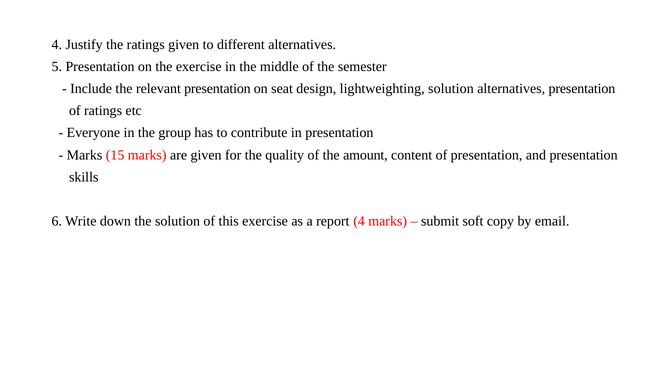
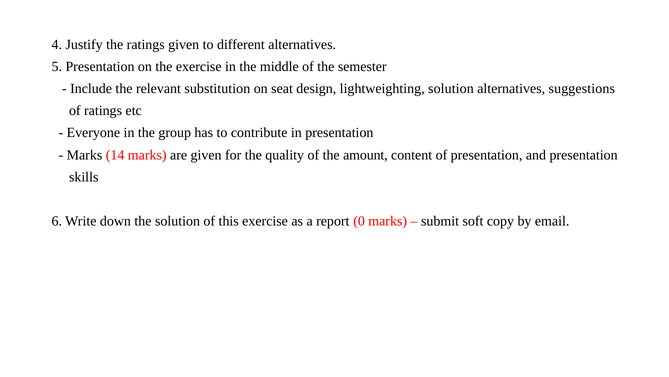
relevant presentation: presentation -> substitution
alternatives presentation: presentation -> suggestions
15: 15 -> 14
report 4: 4 -> 0
